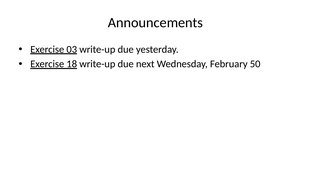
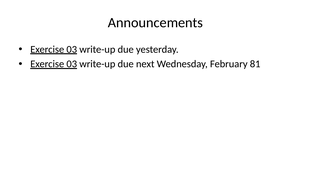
18 at (72, 64): 18 -> 03
50: 50 -> 81
